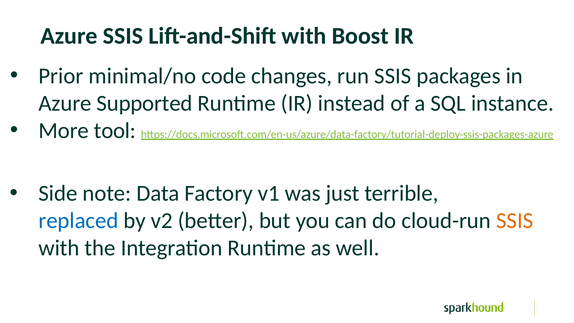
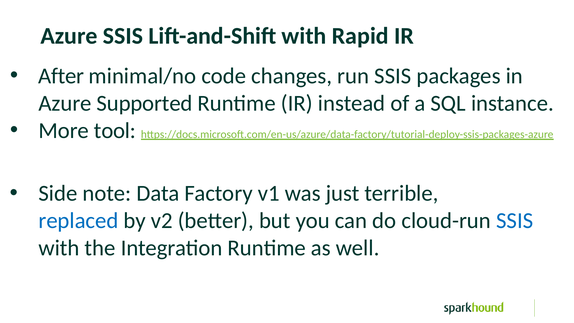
Boost: Boost -> Rapid
Prior: Prior -> After
SSIS at (515, 221) colour: orange -> blue
